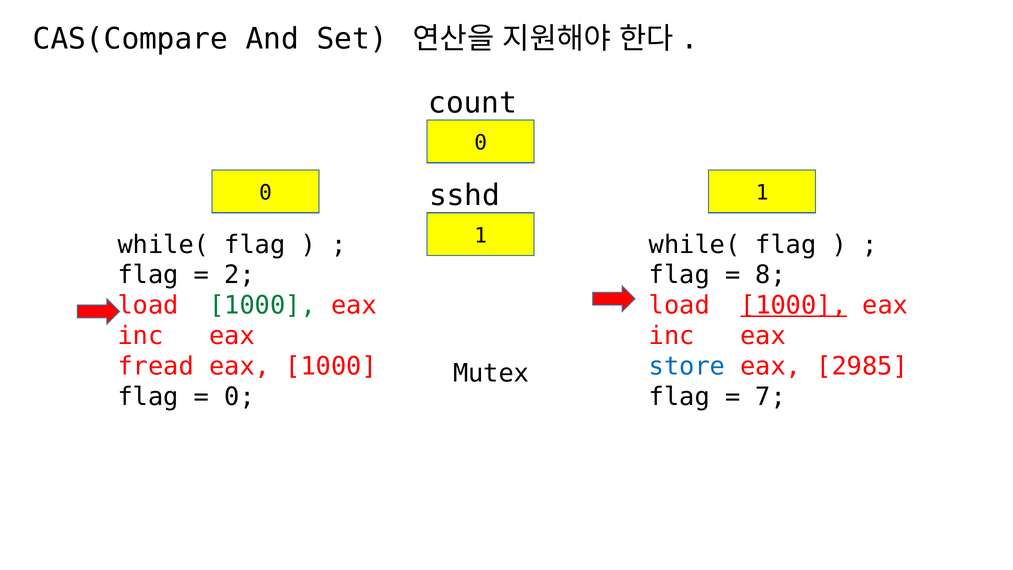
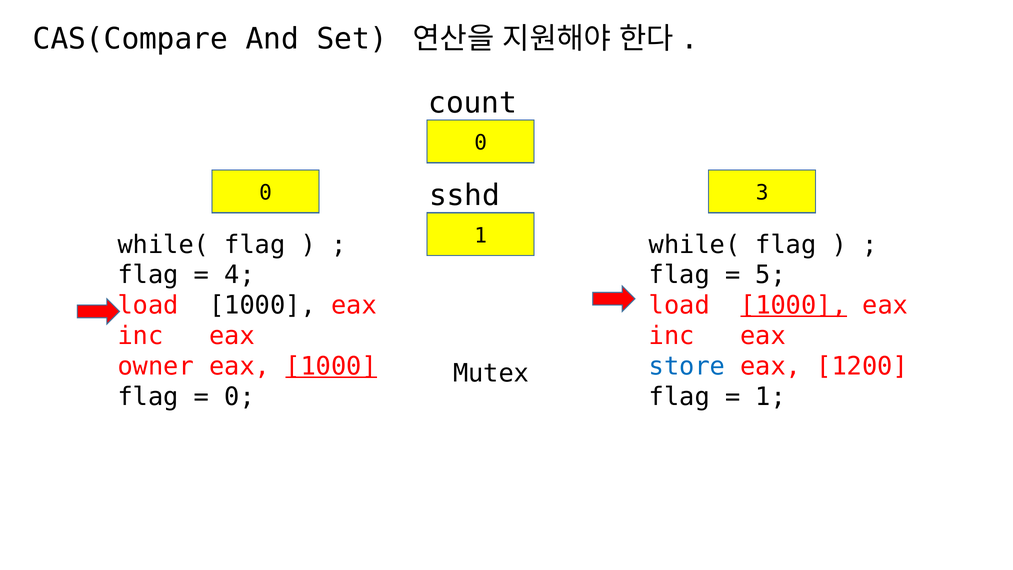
0 1: 1 -> 3
2: 2 -> 4
8: 8 -> 5
1000 at (262, 305) colour: green -> black
fread: fread -> owner
1000 at (331, 366) underline: none -> present
2985: 2985 -> 1200
7 at (771, 397): 7 -> 1
